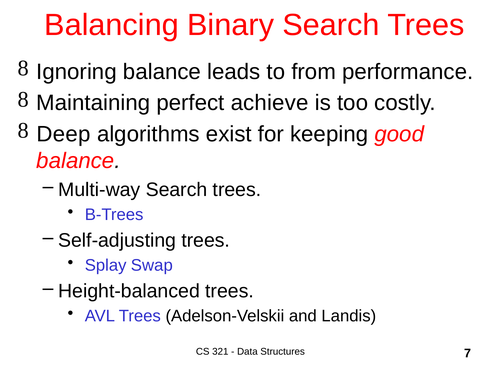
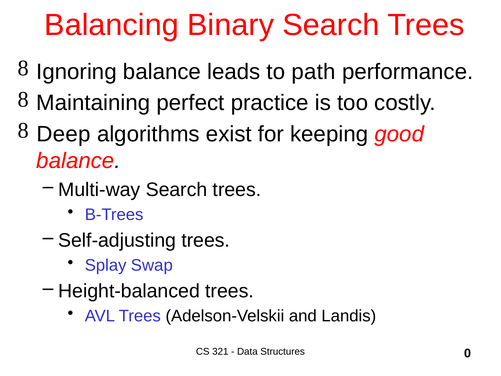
from: from -> path
achieve: achieve -> practice
7: 7 -> 0
